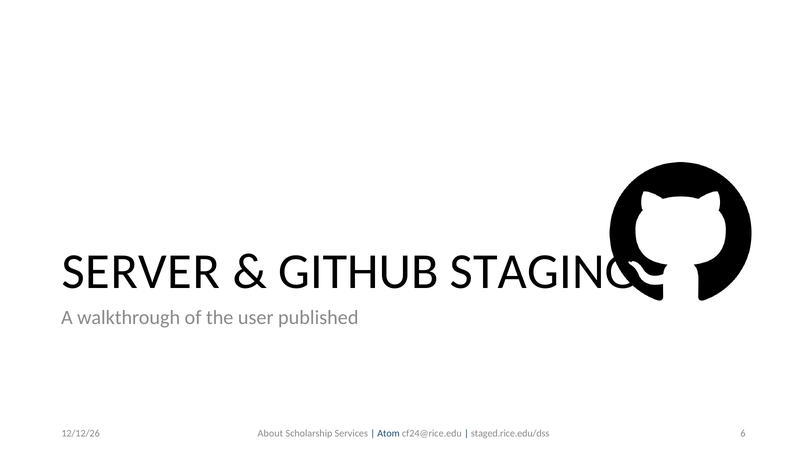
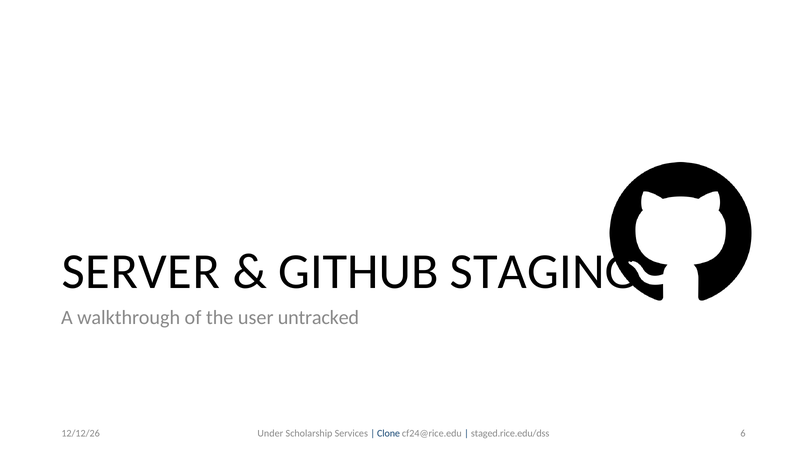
published: published -> untracked
About: About -> Under
Atom: Atom -> Clone
